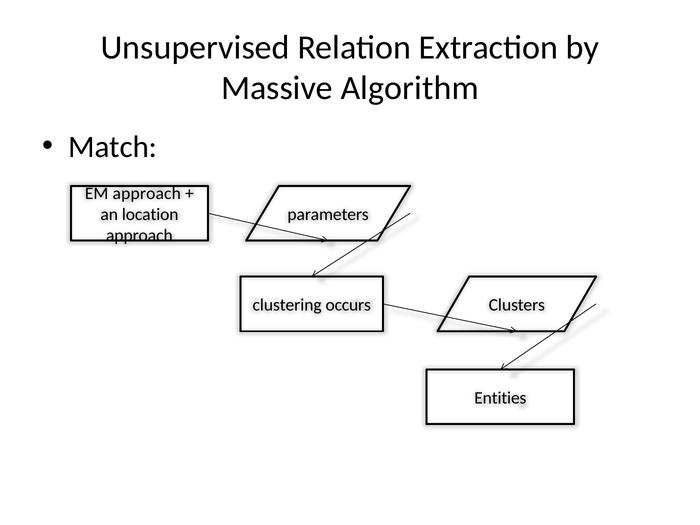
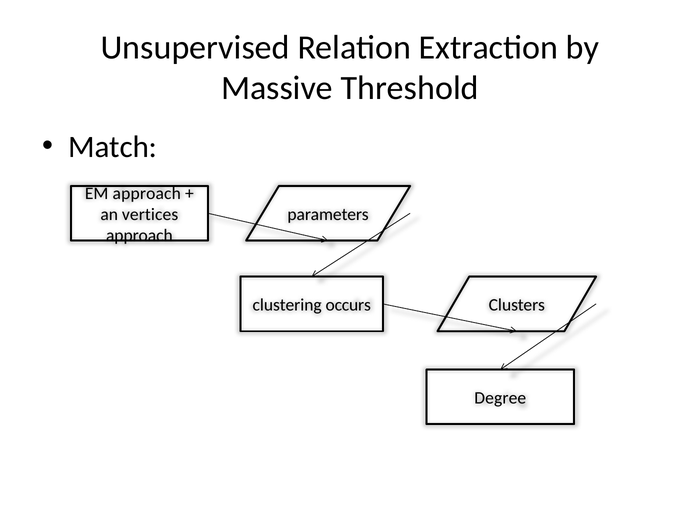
Algorithm: Algorithm -> Threshold
location: location -> vertices
Entities: Entities -> Degree
